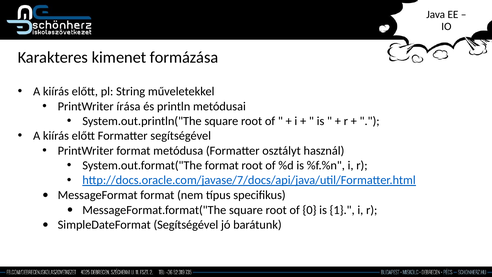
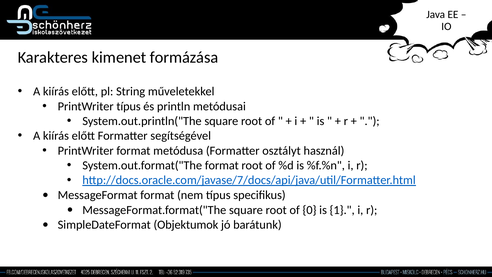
PrintWriter írása: írása -> típus
SimpleDateFormat Segítségével: Segítségével -> Objektumok
